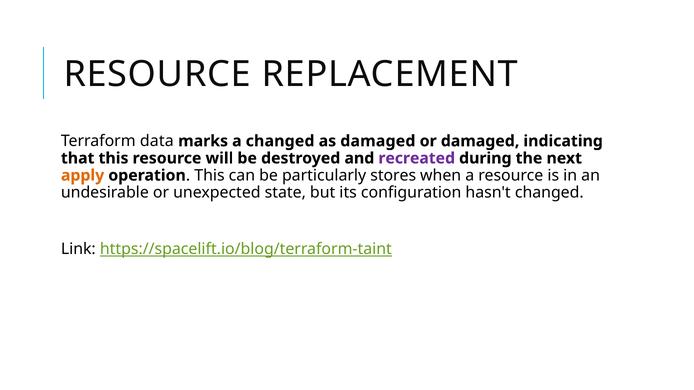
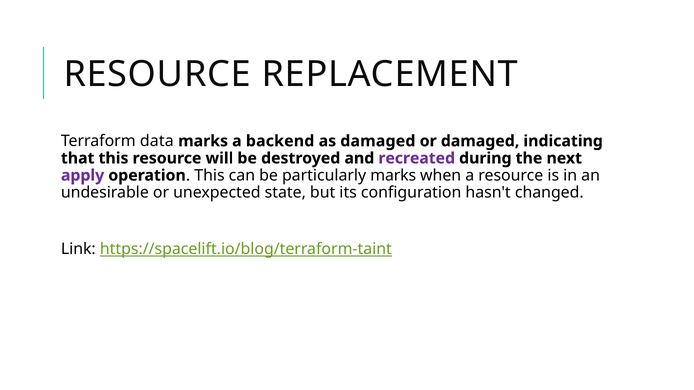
a changed: changed -> backend
apply colour: orange -> purple
particularly stores: stores -> marks
